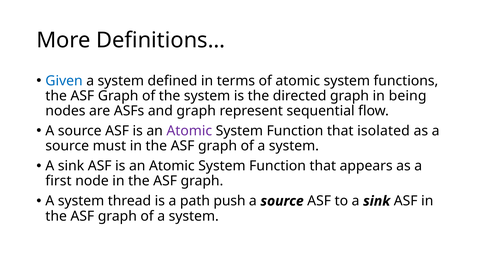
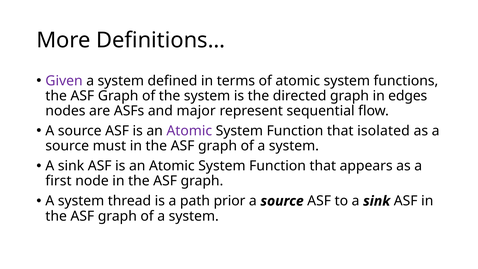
Given colour: blue -> purple
being: being -> edges
and graph: graph -> major
push: push -> prior
